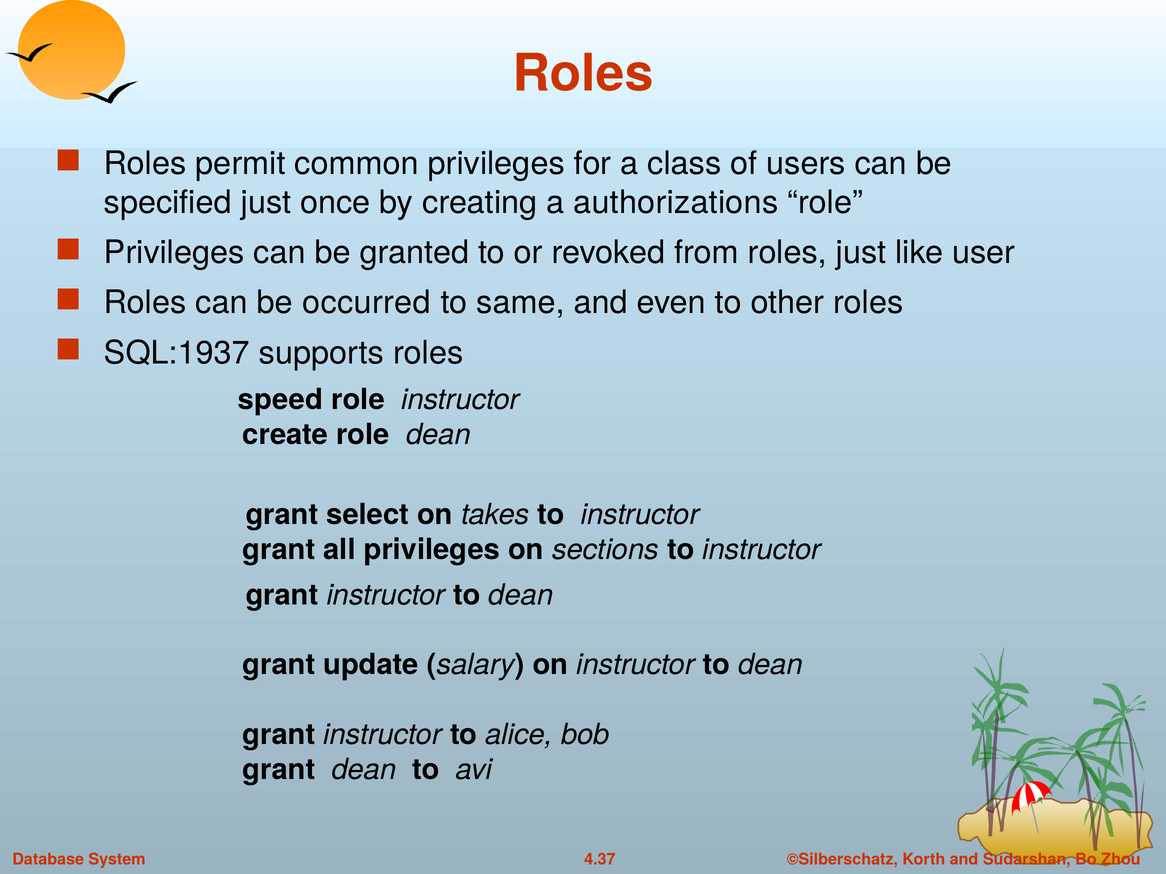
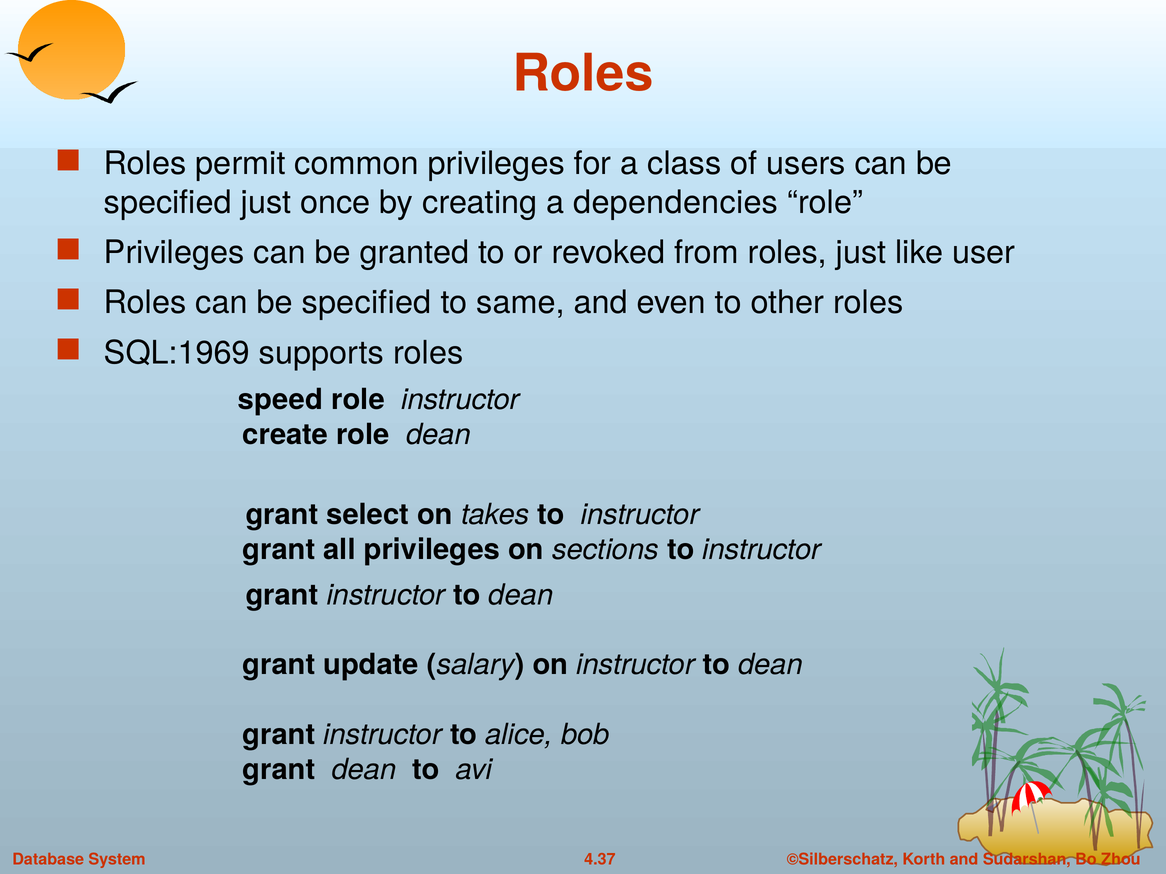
authorizations: authorizations -> dependencies
Roles can be occurred: occurred -> specified
SQL:1937: SQL:1937 -> SQL:1969
